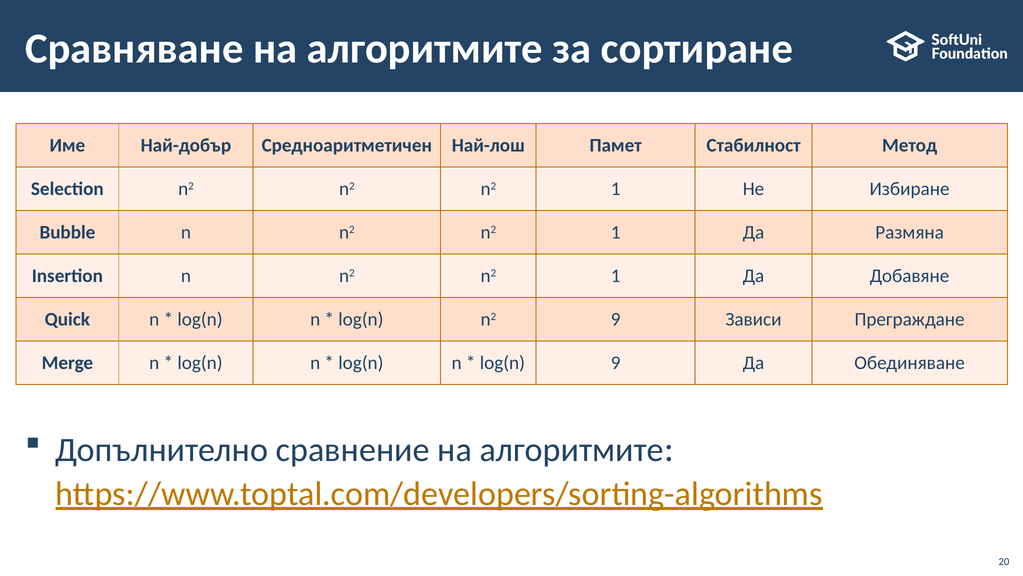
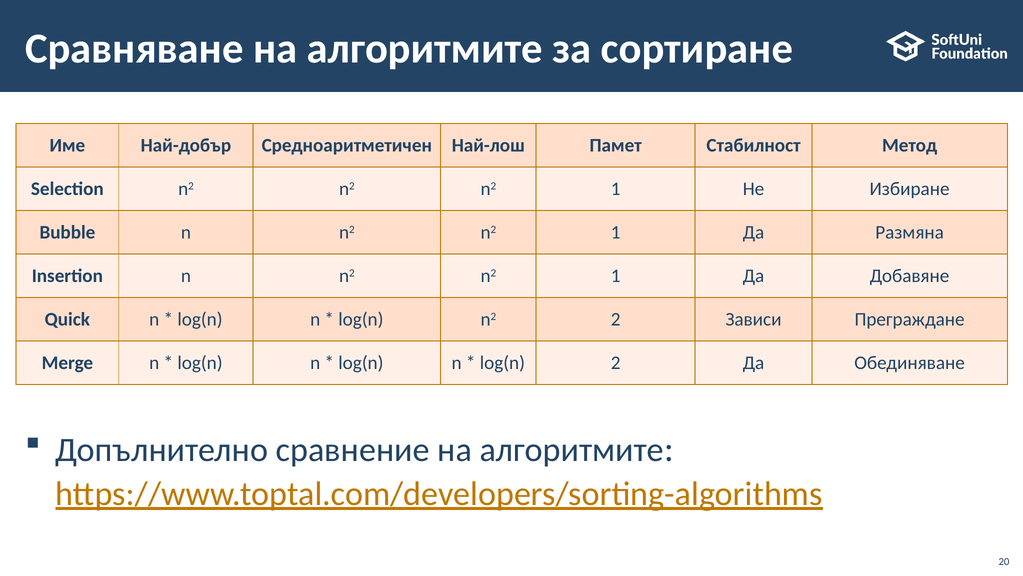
n2 9: 9 -> 2
log(n 9: 9 -> 2
